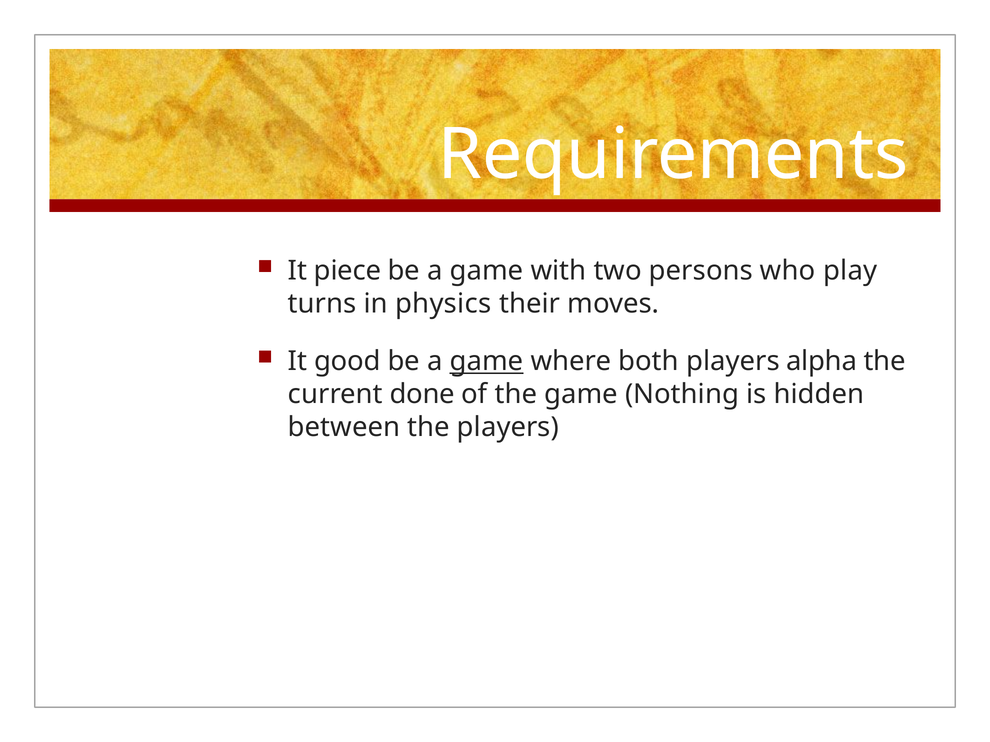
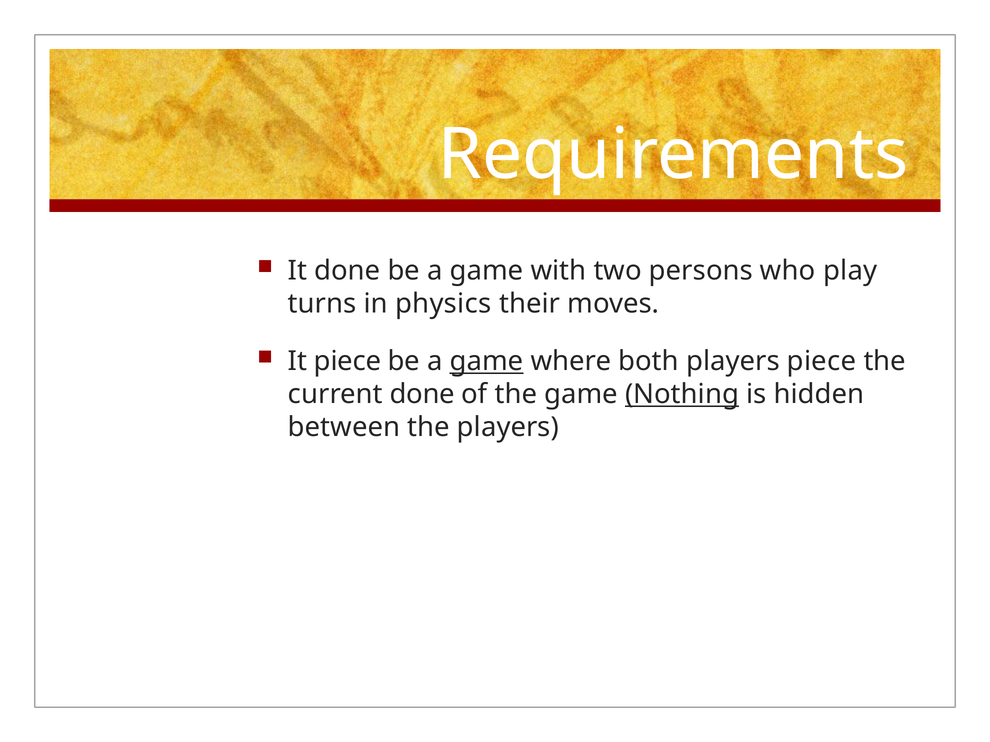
It piece: piece -> done
It good: good -> piece
players alpha: alpha -> piece
Nothing underline: none -> present
